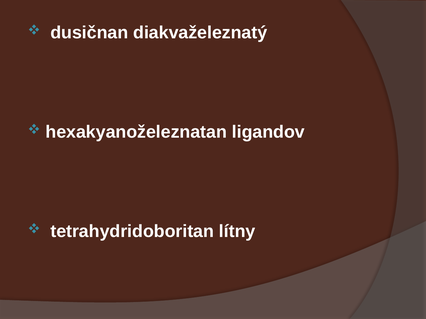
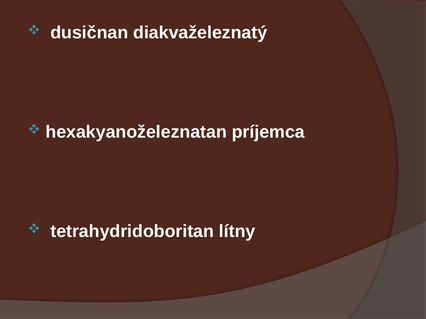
ligandov: ligandov -> príjemca
